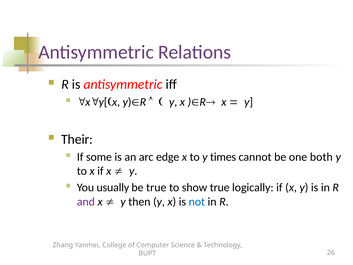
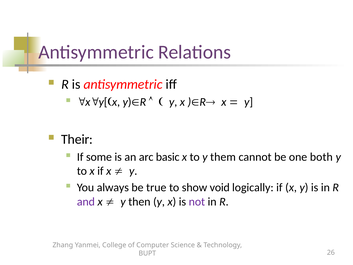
edge: edge -> basic
times: times -> them
usually: usually -> always
show true: true -> void
not colour: blue -> purple
